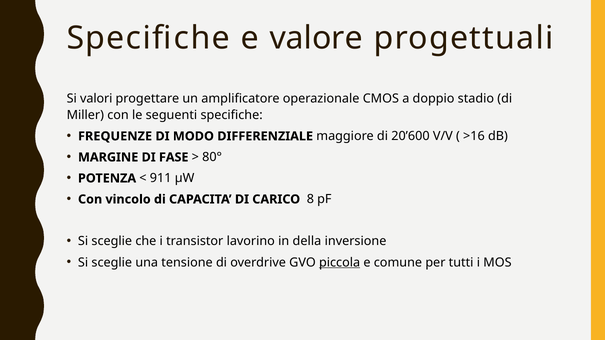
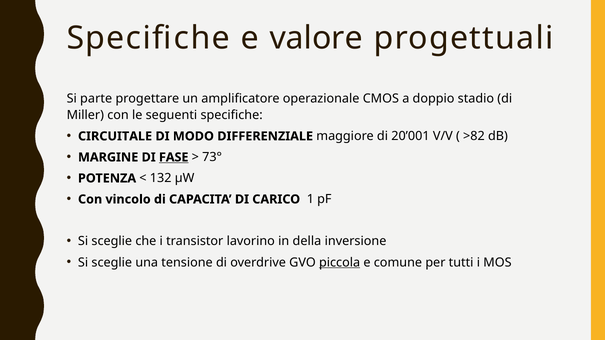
valori: valori -> parte
FREQUENZE: FREQUENZE -> CIRCUITALE
20’600: 20’600 -> 20’001
>16: >16 -> >82
FASE underline: none -> present
80°: 80° -> 73°
911: 911 -> 132
8: 8 -> 1
